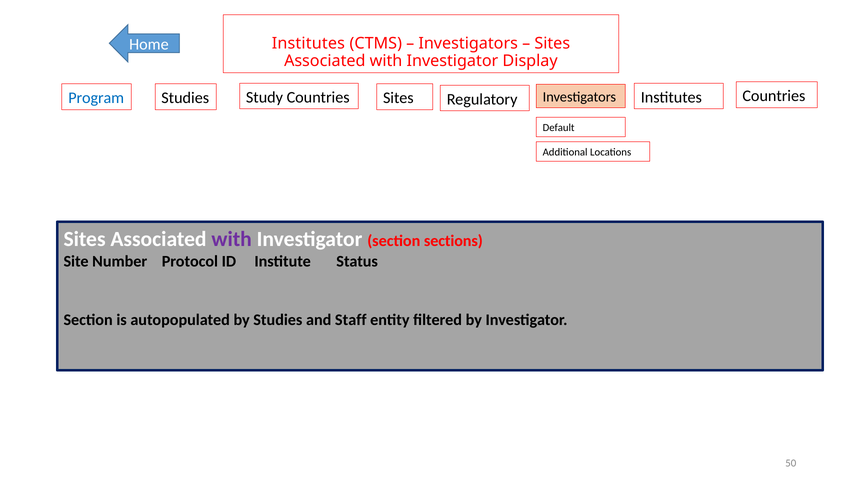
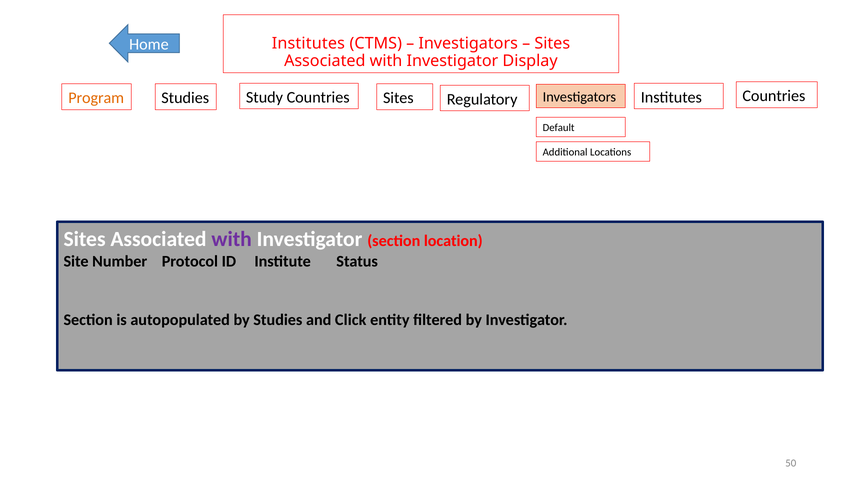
Program colour: blue -> orange
sections: sections -> location
Staff: Staff -> Click
